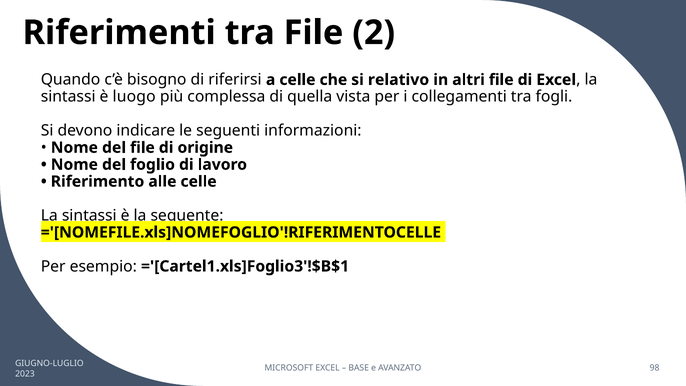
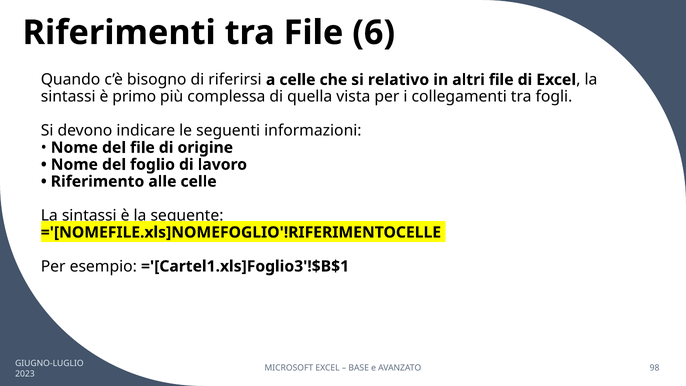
2: 2 -> 6
luogo: luogo -> primo
